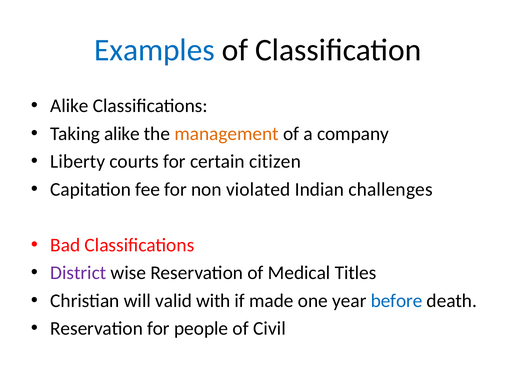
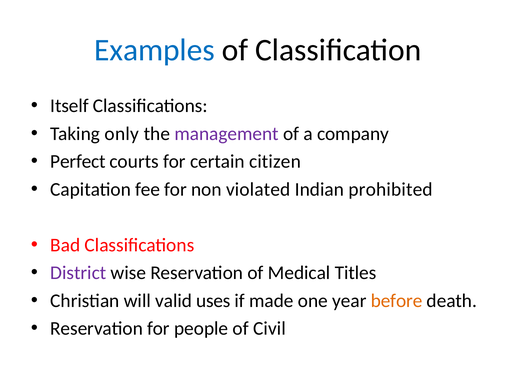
Alike at (69, 106): Alike -> Itself
Taking alike: alike -> only
management colour: orange -> purple
Liberty: Liberty -> Perfect
challenges: challenges -> prohibited
with: with -> uses
before colour: blue -> orange
